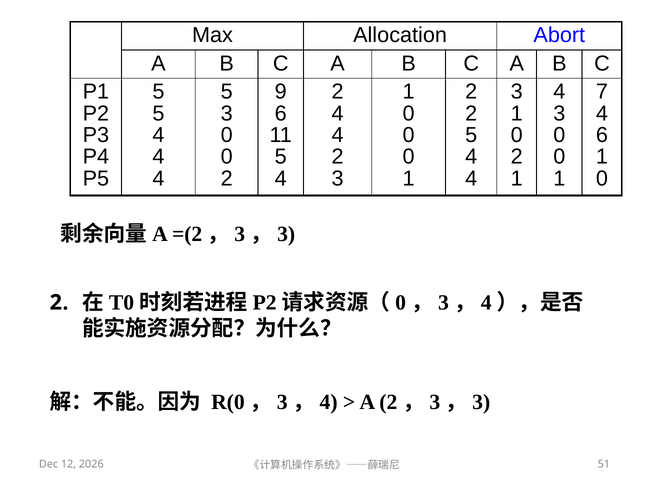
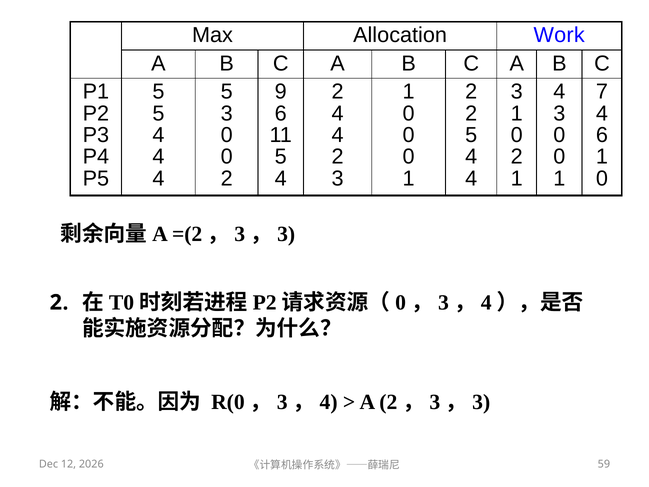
Abort: Abort -> Work
51: 51 -> 59
